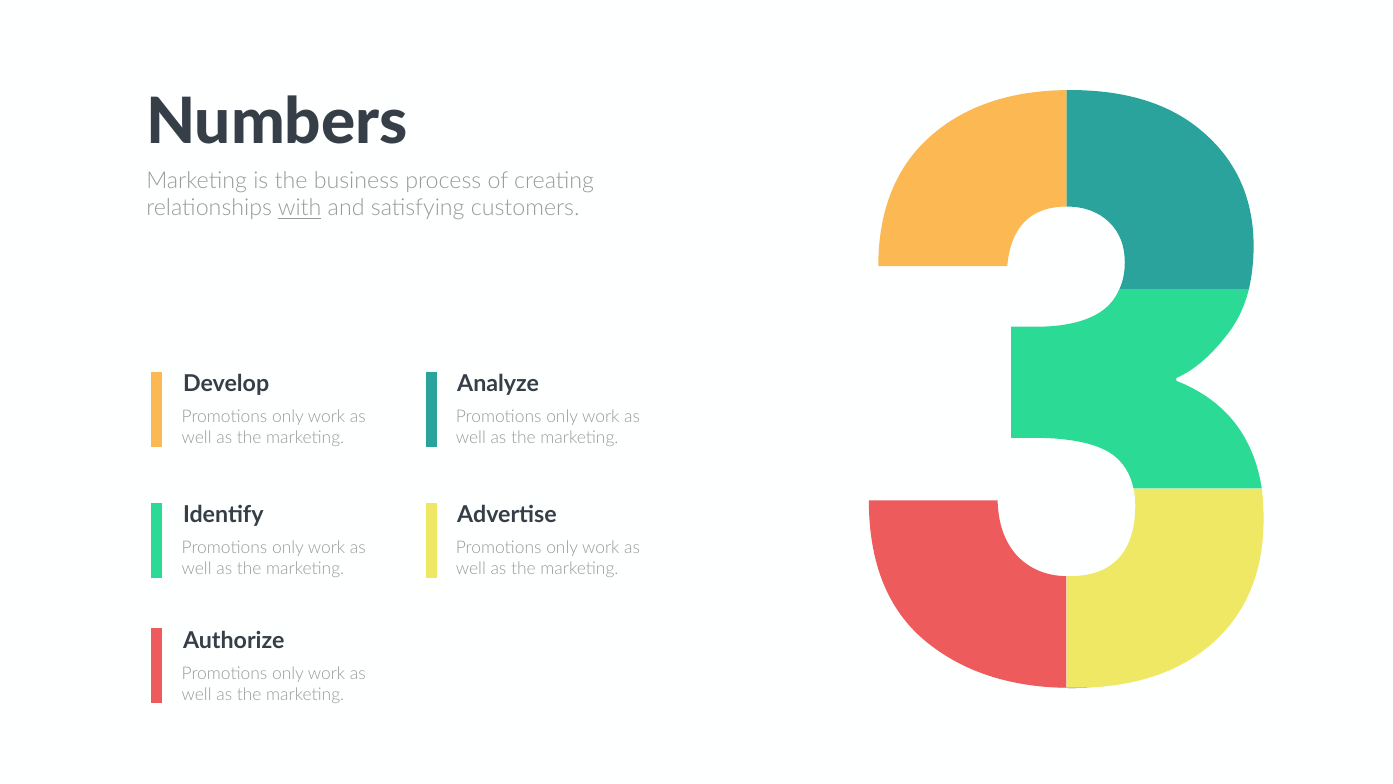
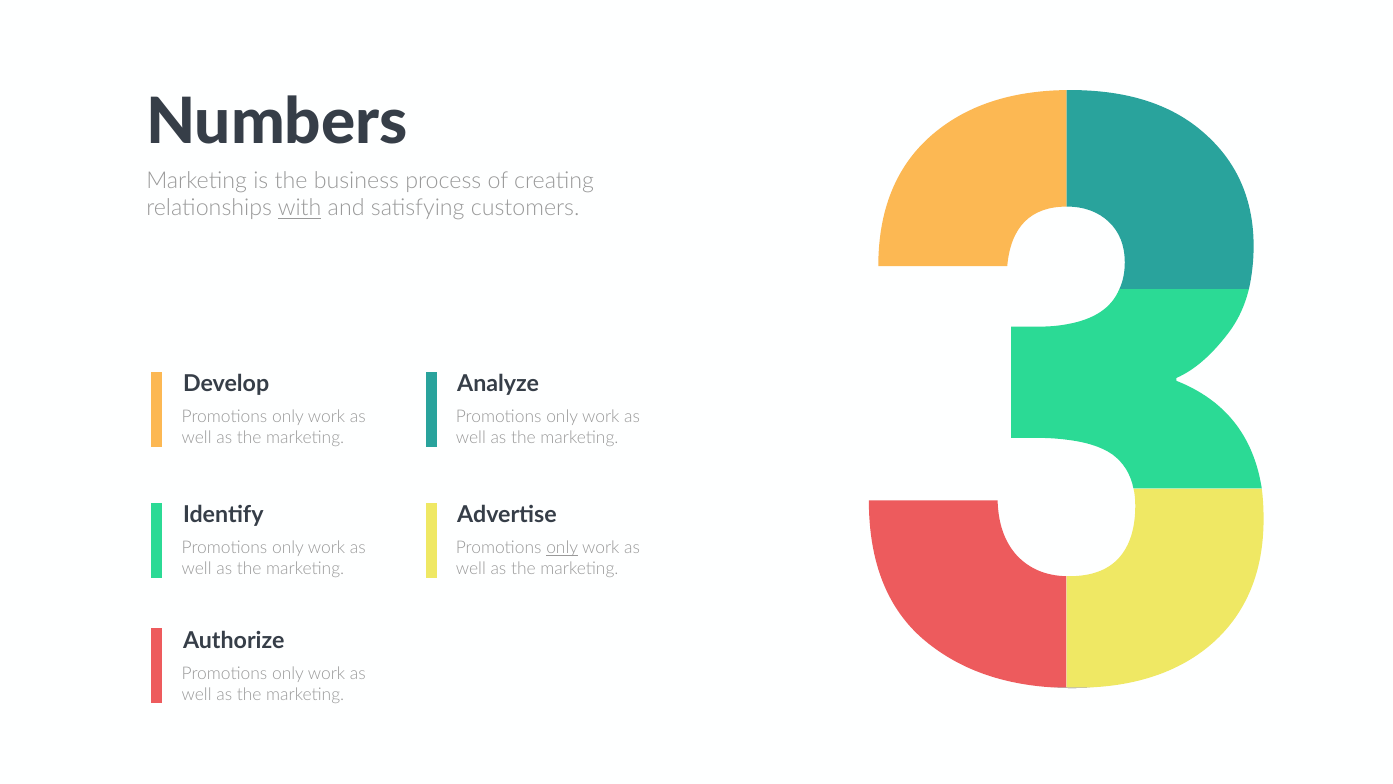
only at (562, 548) underline: none -> present
